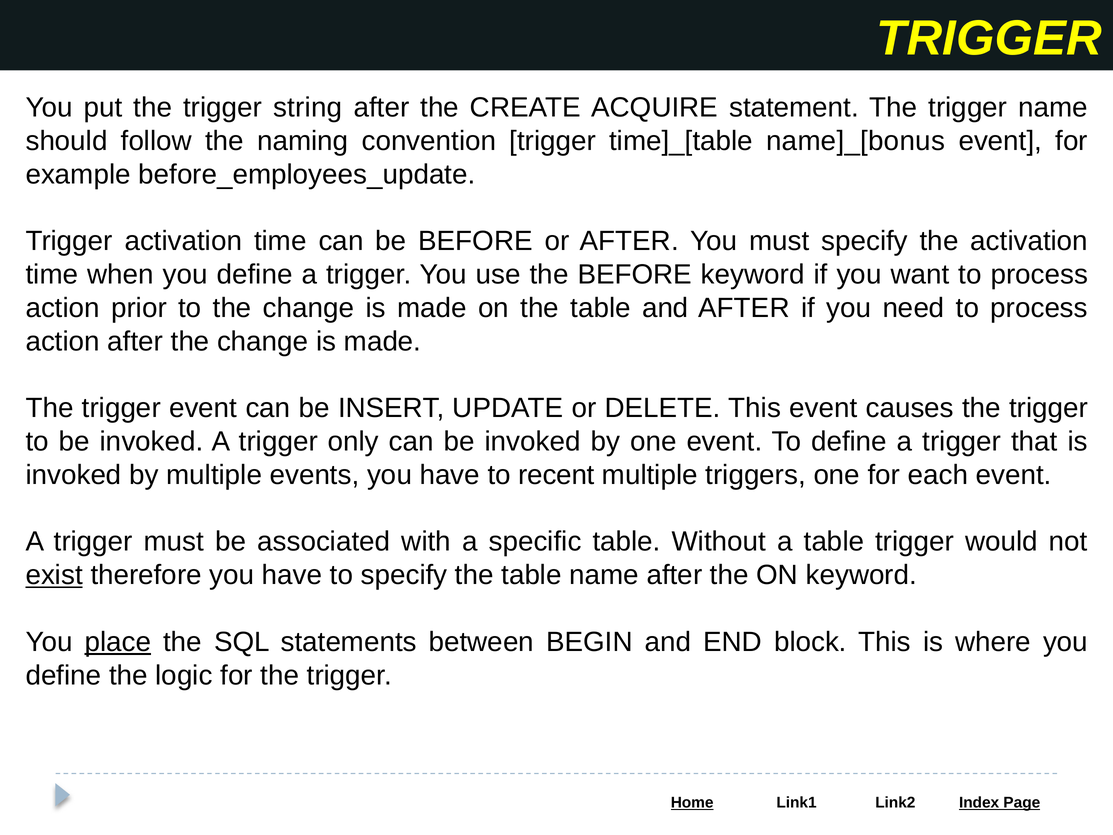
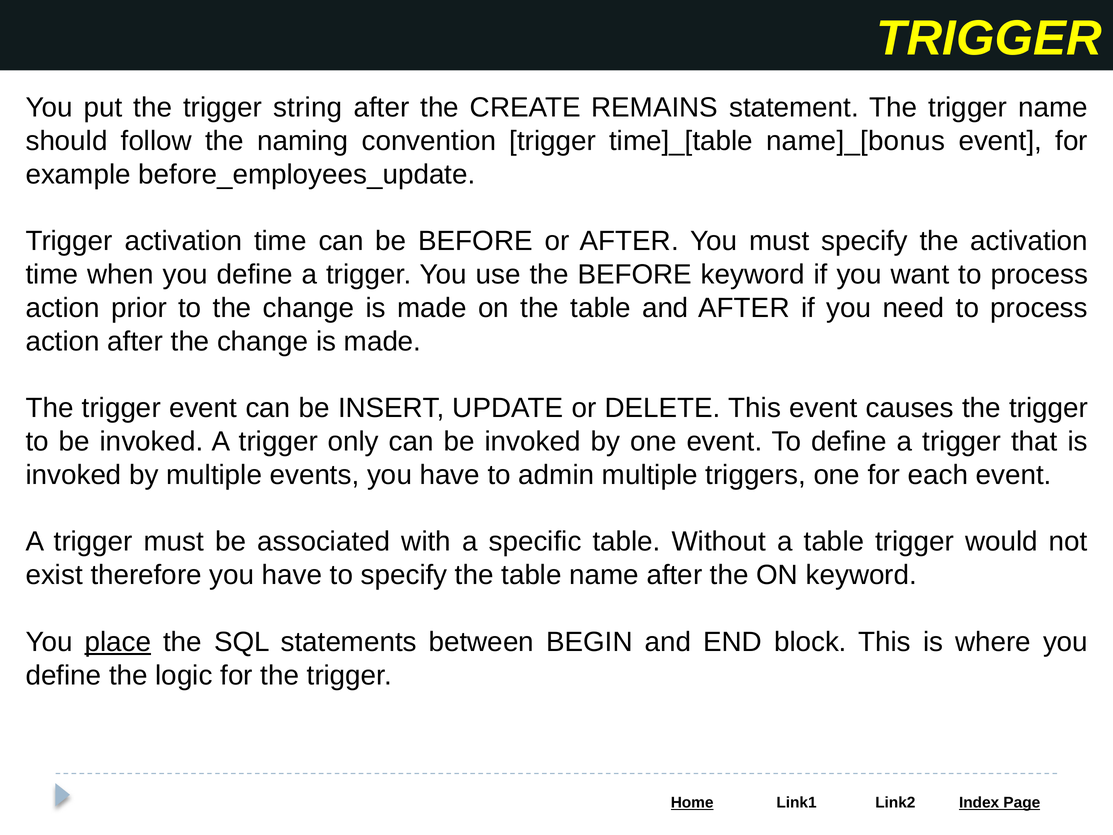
ACQUIRE: ACQUIRE -> REMAINS
recent: recent -> admin
exist underline: present -> none
